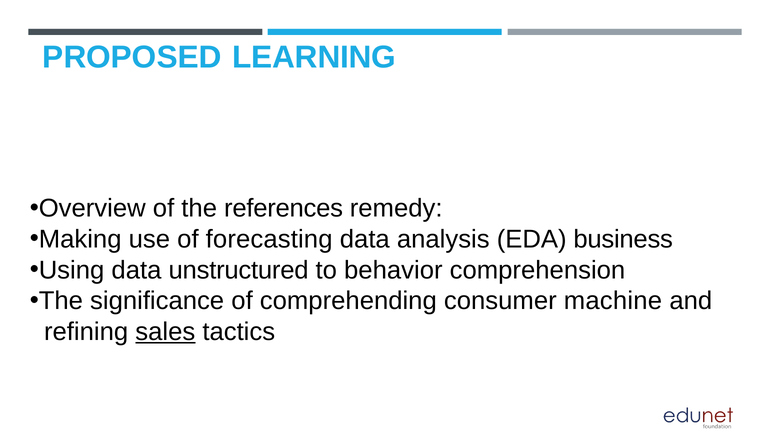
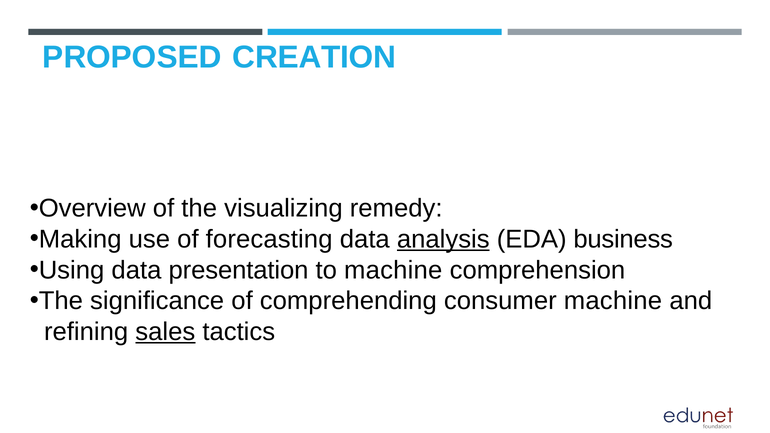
LEARNING: LEARNING -> CREATION
references: references -> visualizing
analysis underline: none -> present
unstructured: unstructured -> presentation
to behavior: behavior -> machine
